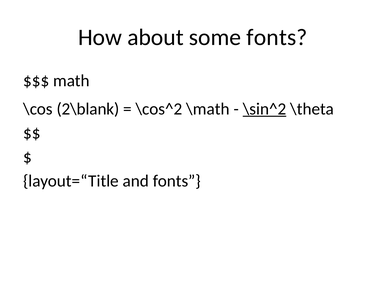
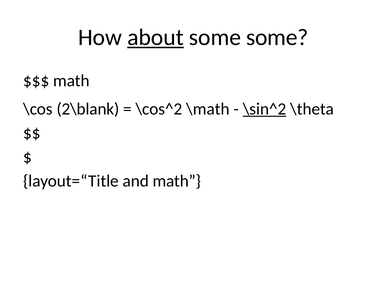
about underline: none -> present
some fonts: fonts -> some
and fonts: fonts -> math
